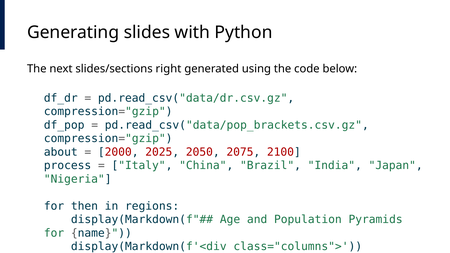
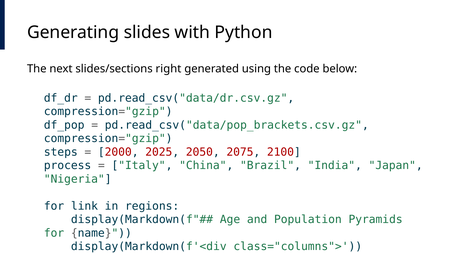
about: about -> steps
then: then -> link
